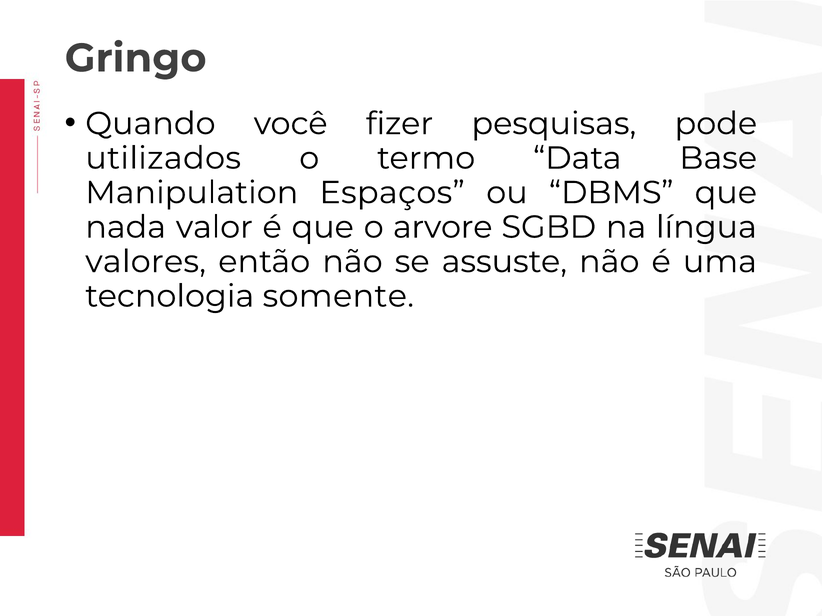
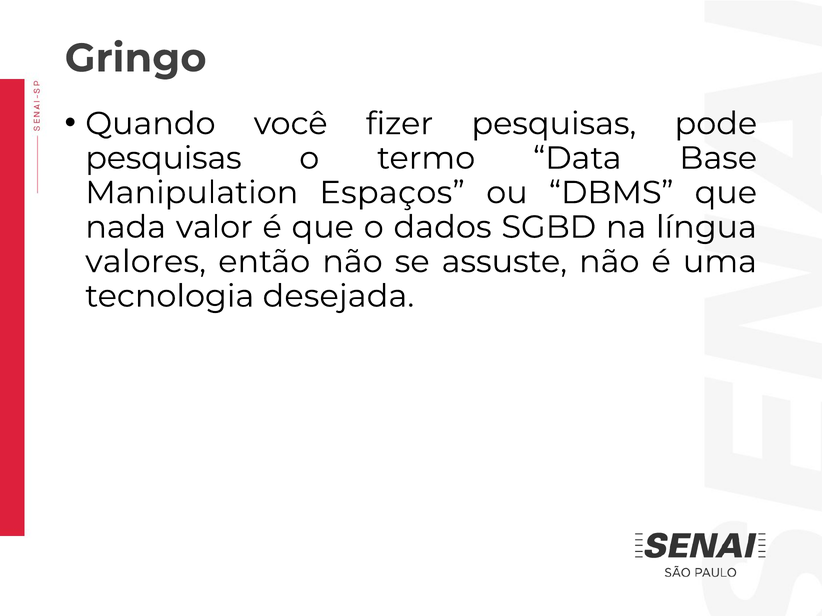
utilizados at (163, 158): utilizados -> pesquisas
arvore: arvore -> dados
somente: somente -> desejada
